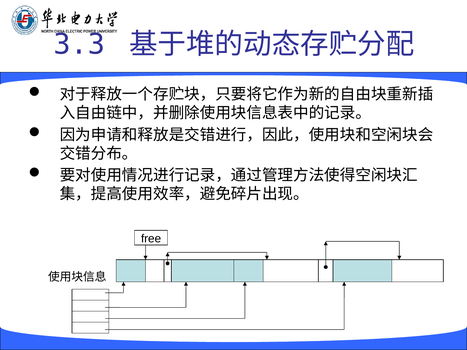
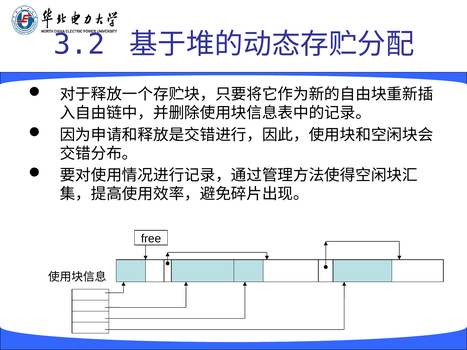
3.3: 3.3 -> 3.2
